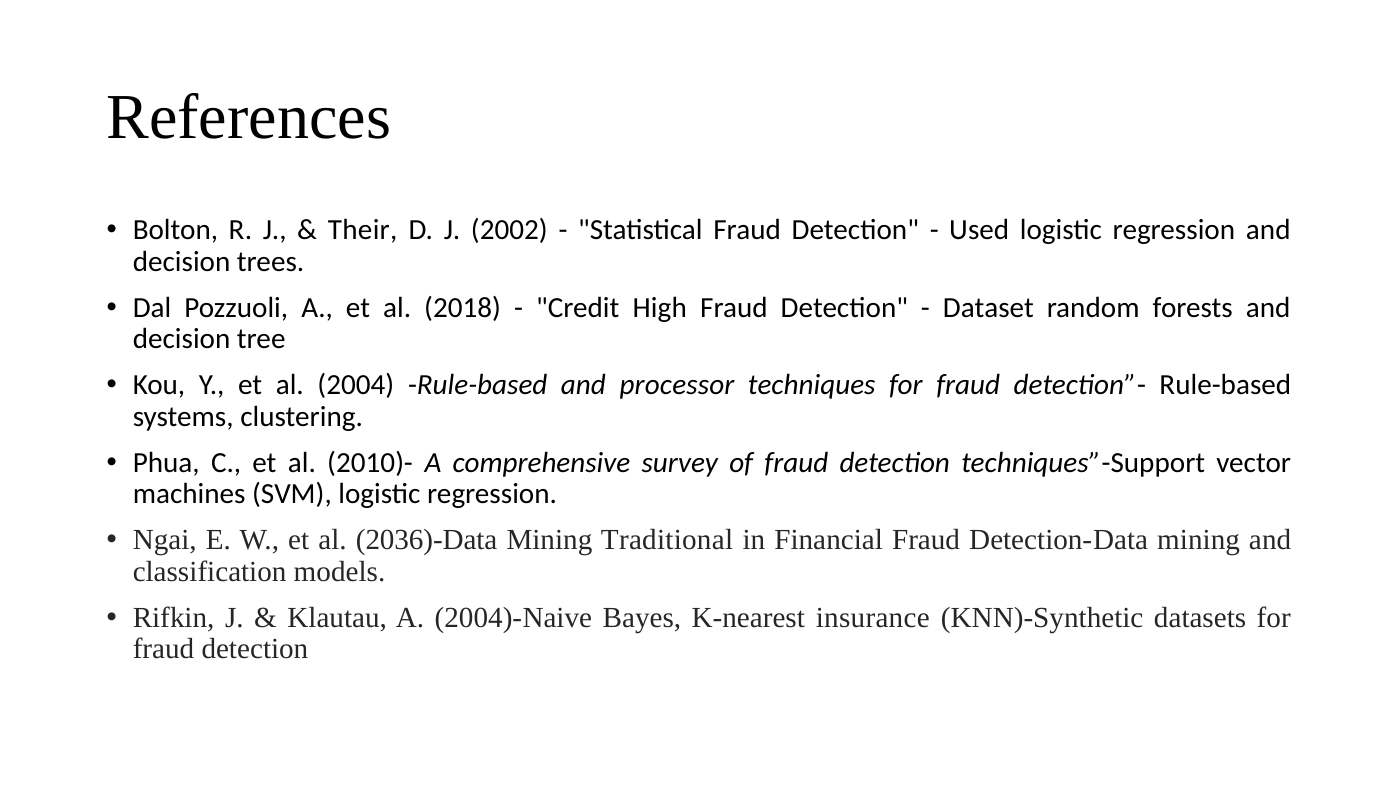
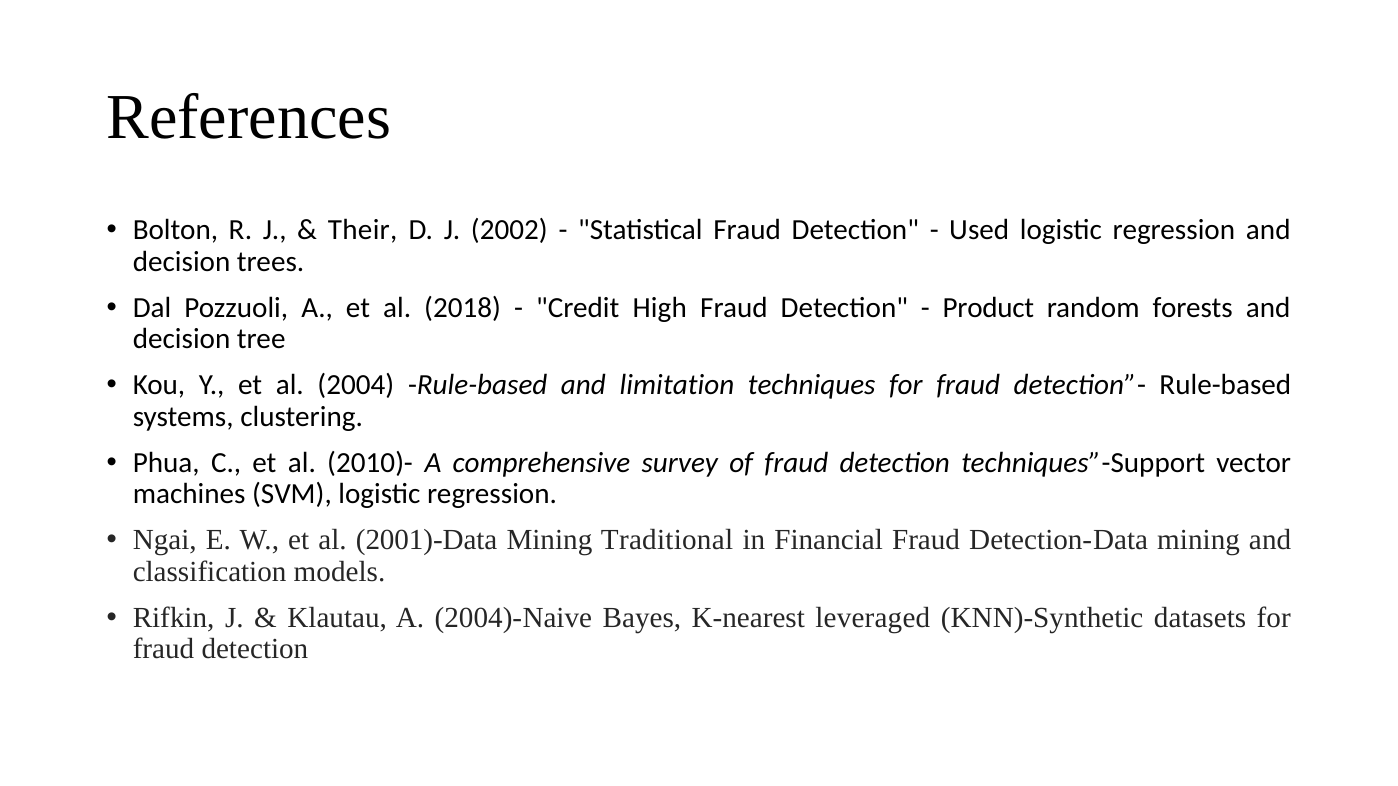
Dataset: Dataset -> Product
processor: processor -> limitation
2036)-Data: 2036)-Data -> 2001)-Data
insurance: insurance -> leveraged
